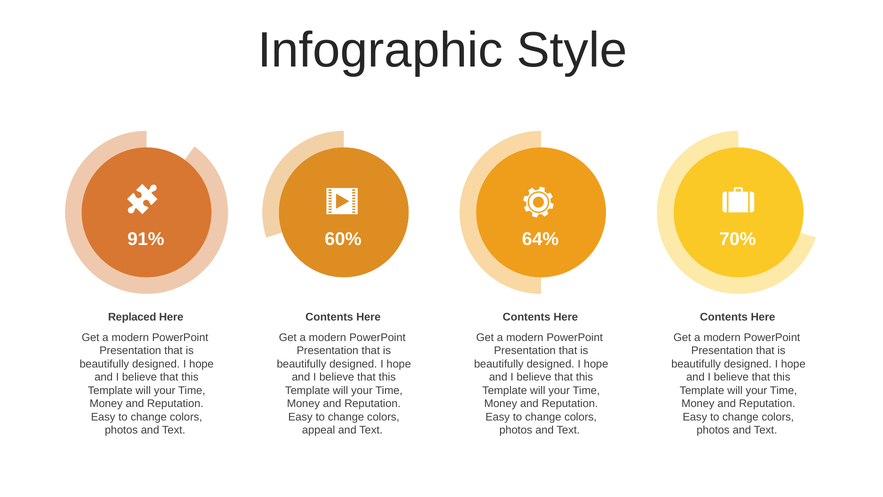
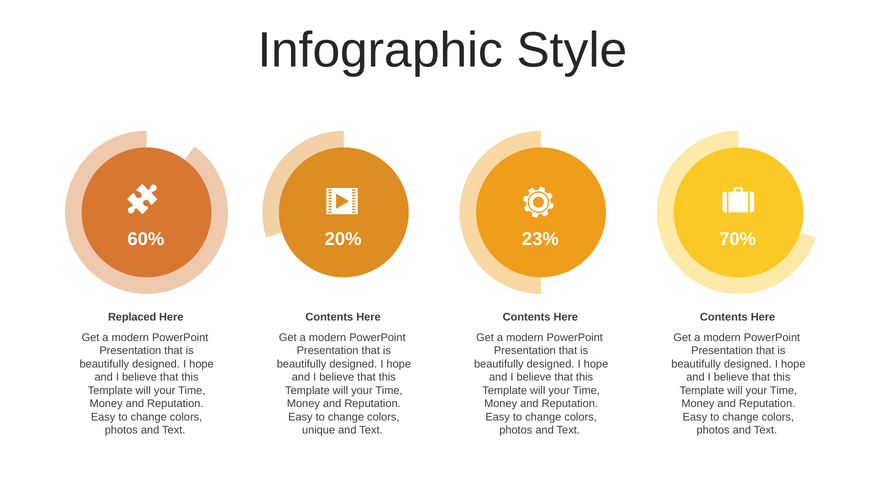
91%: 91% -> 60%
60%: 60% -> 20%
64%: 64% -> 23%
appeal: appeal -> unique
